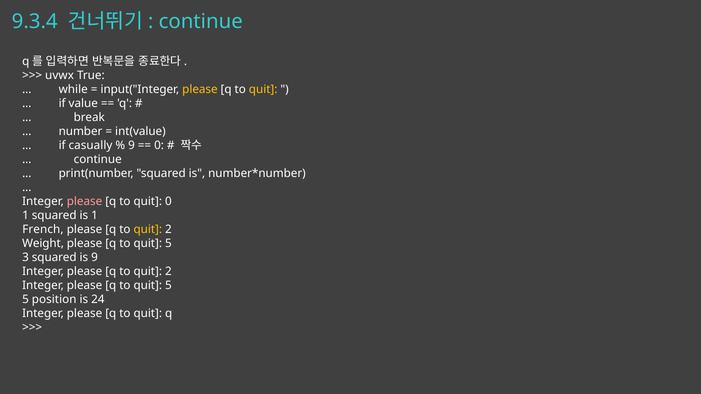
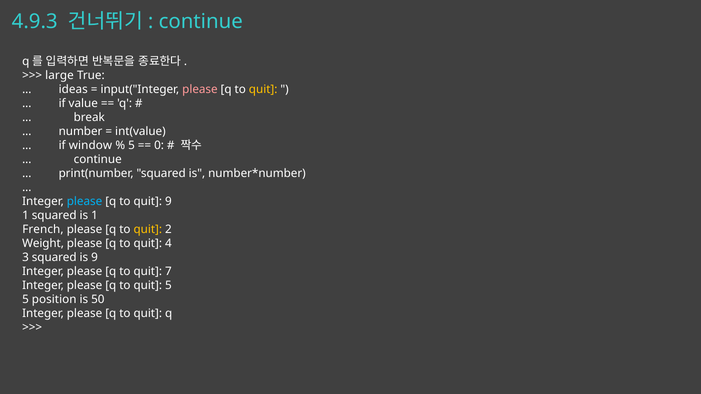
9.3.4: 9.3.4 -> 4.9.3
uvwx: uvwx -> large
while: while -> ideas
please at (200, 89) colour: yellow -> pink
casually: casually -> window
9 at (131, 145): 9 -> 5
please at (85, 201) colour: pink -> light blue
quit 0: 0 -> 9
5 at (168, 243): 5 -> 4
2 at (168, 272): 2 -> 7
24: 24 -> 50
